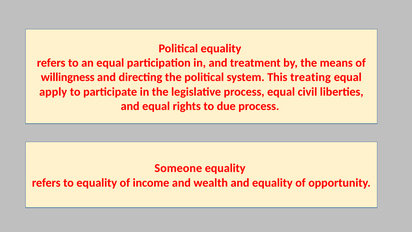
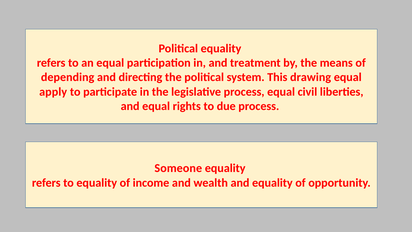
willingness: willingness -> depending
treating: treating -> drawing
